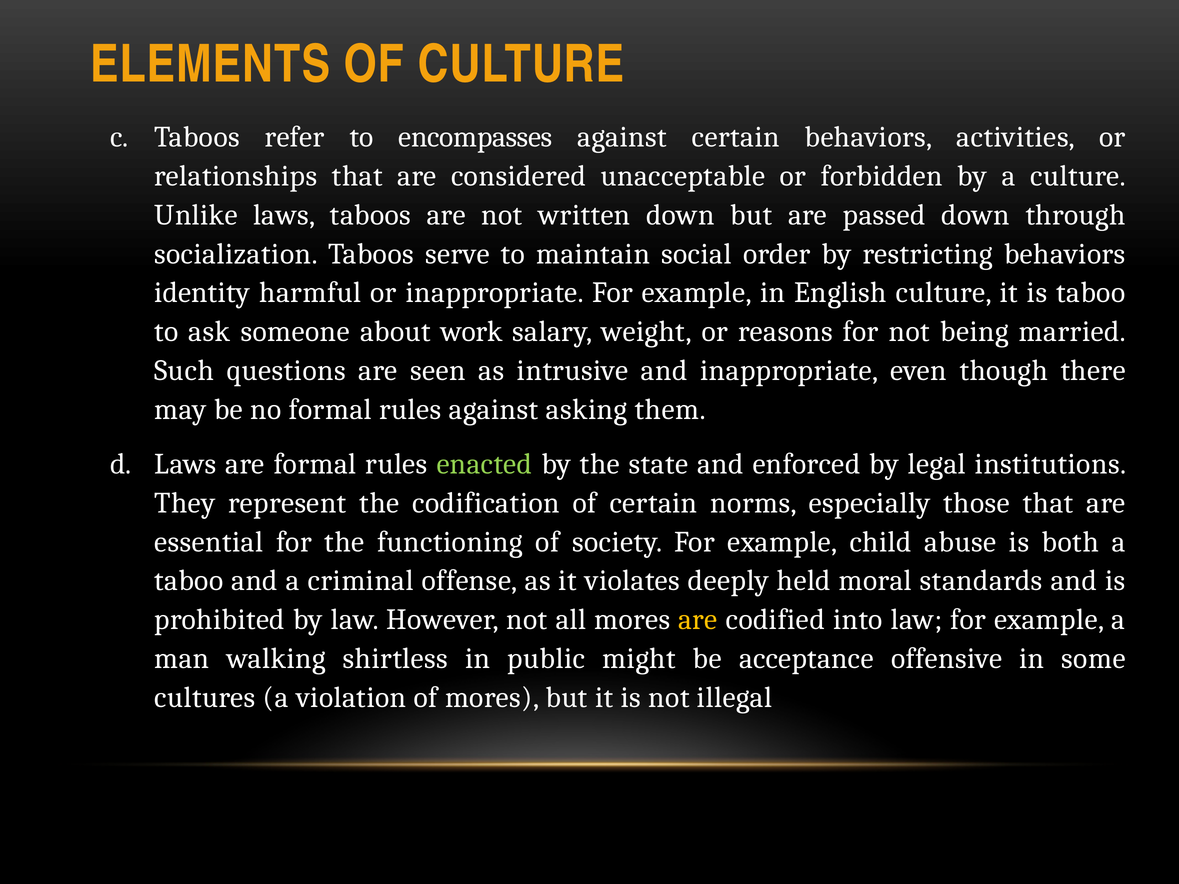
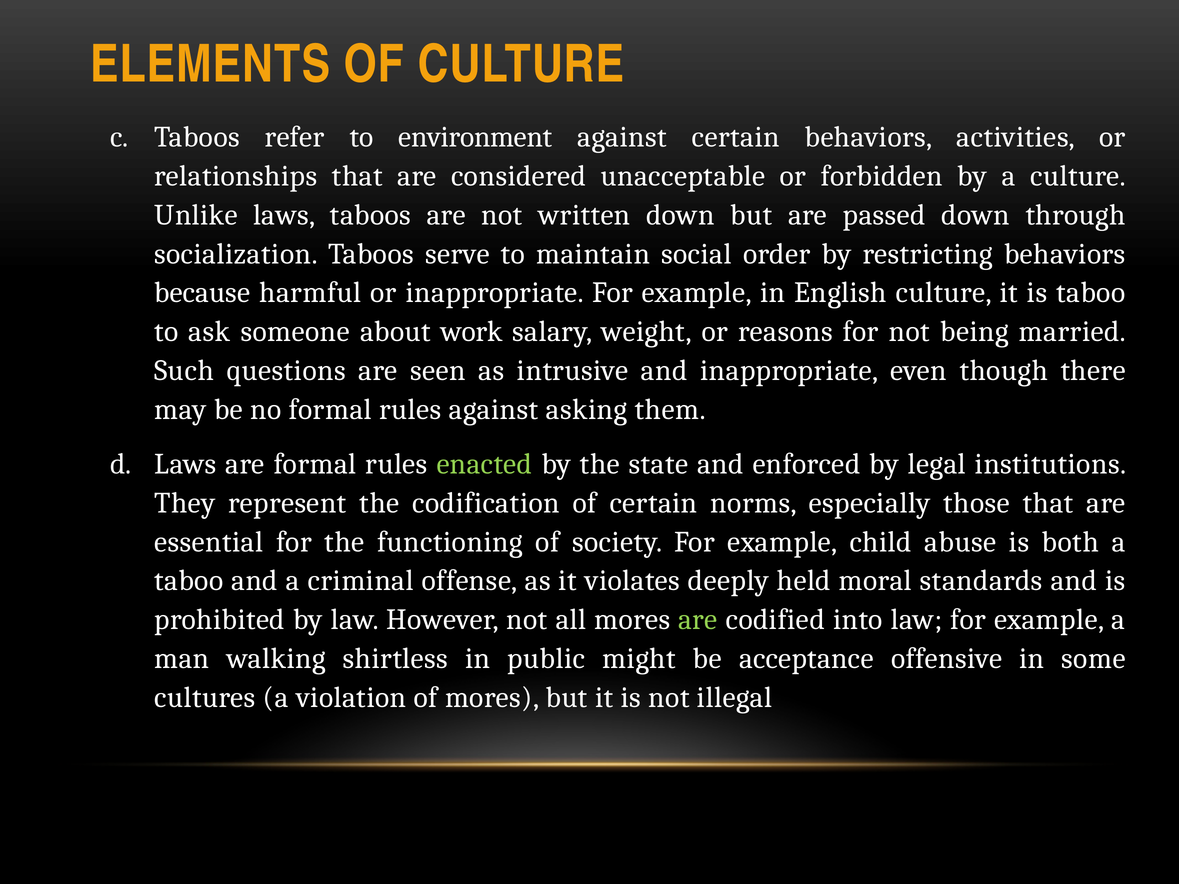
encompasses: encompasses -> environment
identity: identity -> because
are at (698, 620) colour: yellow -> light green
